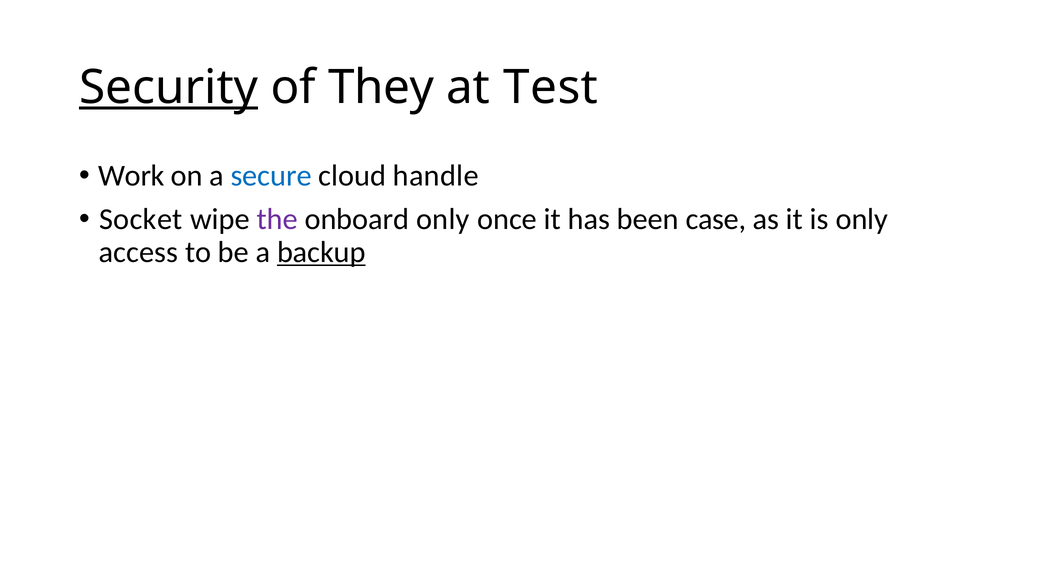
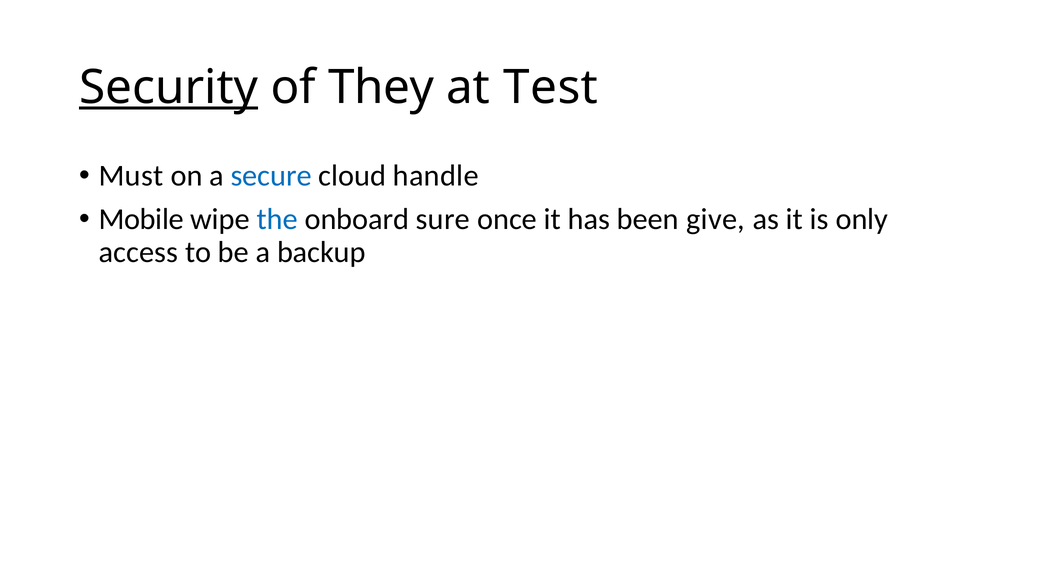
Work: Work -> Must
Socket: Socket -> Mobile
the colour: purple -> blue
onboard only: only -> sure
case: case -> give
backup underline: present -> none
